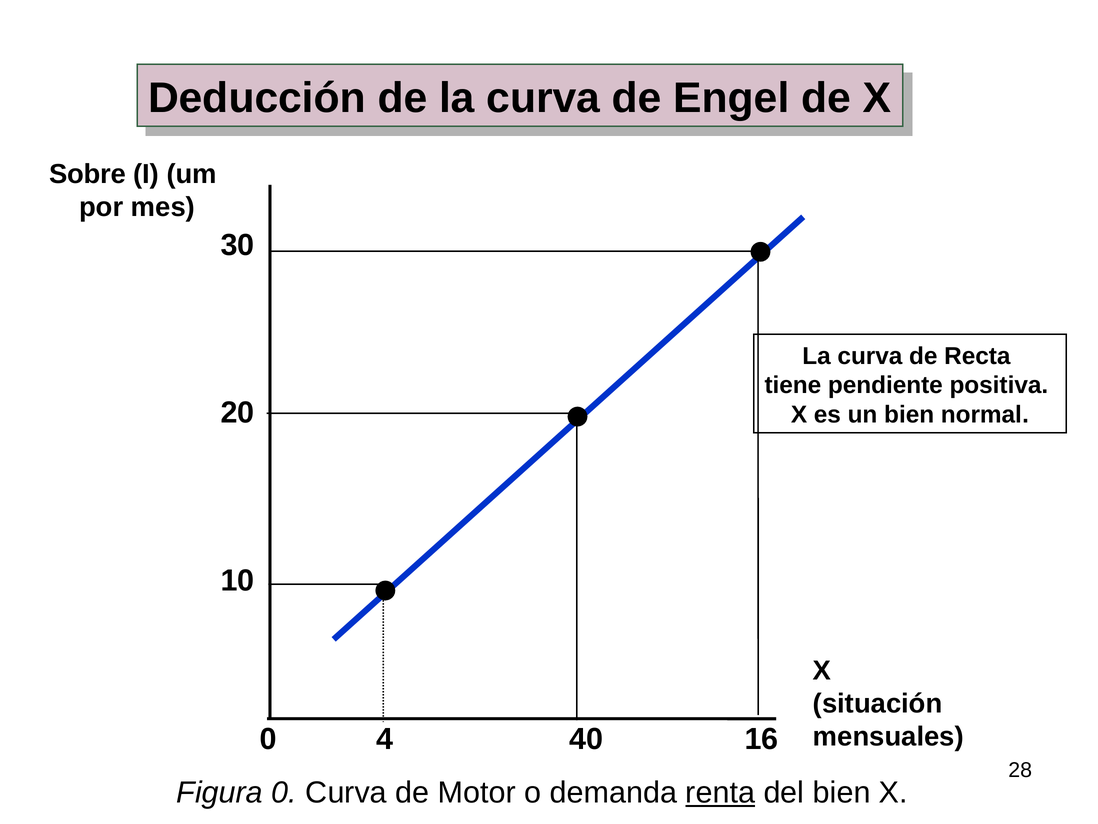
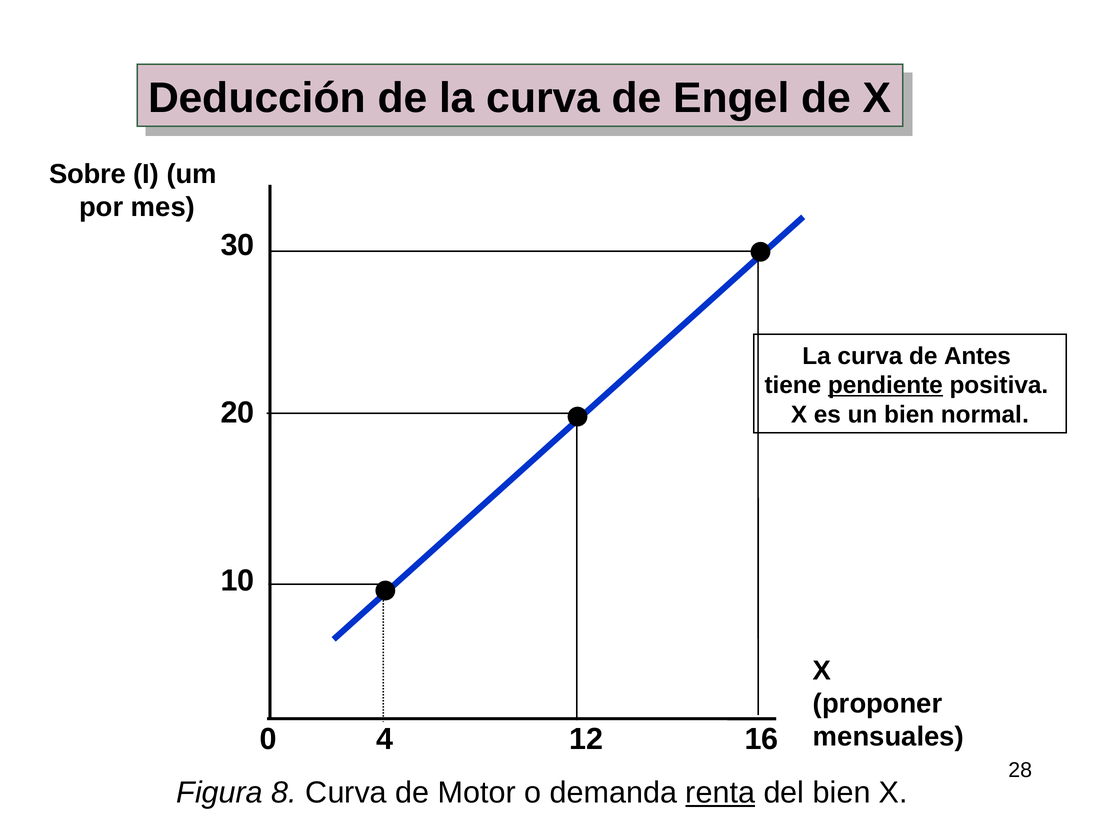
Recta: Recta -> Antes
pendiente underline: none -> present
situación: situación -> proponer
40: 40 -> 12
Figura 0: 0 -> 8
